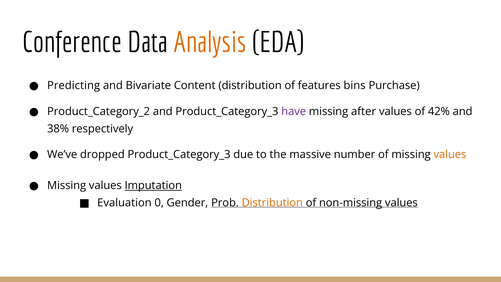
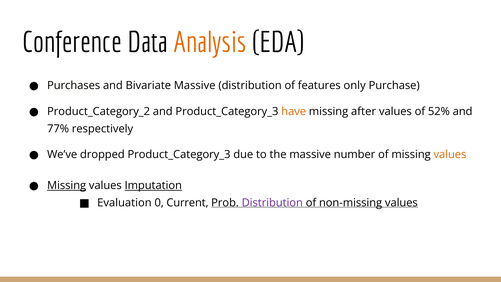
Predicting: Predicting -> Purchases
Bivariate Content: Content -> Massive
bins: bins -> only
have colour: purple -> orange
42%: 42% -> 52%
38%: 38% -> 77%
Missing at (67, 185) underline: none -> present
Gender: Gender -> Current
Distribution at (272, 203) colour: orange -> purple
